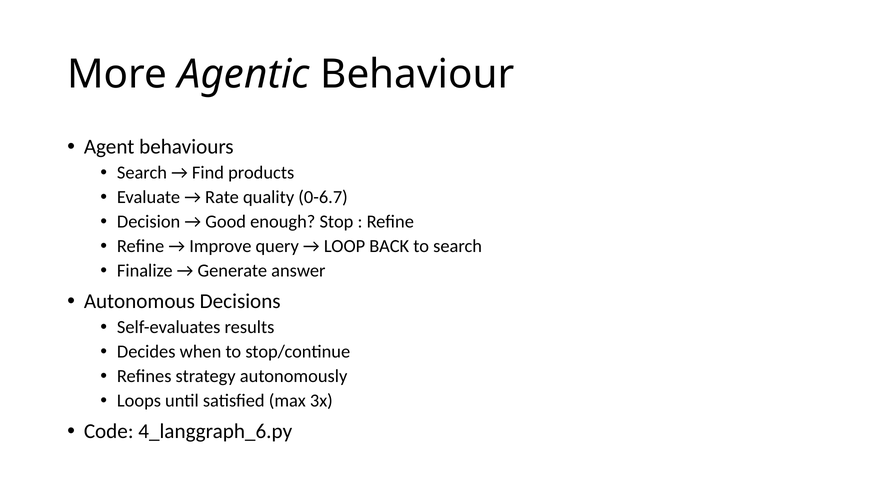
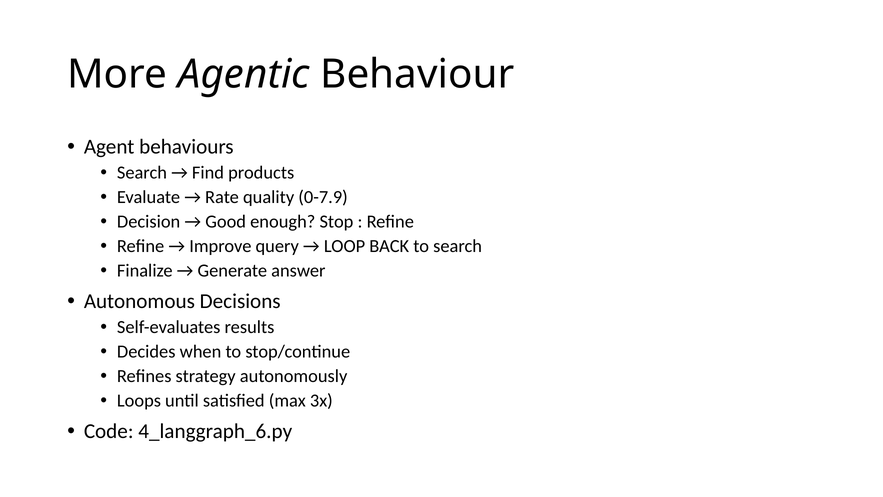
0-6.7: 0-6.7 -> 0-7.9
